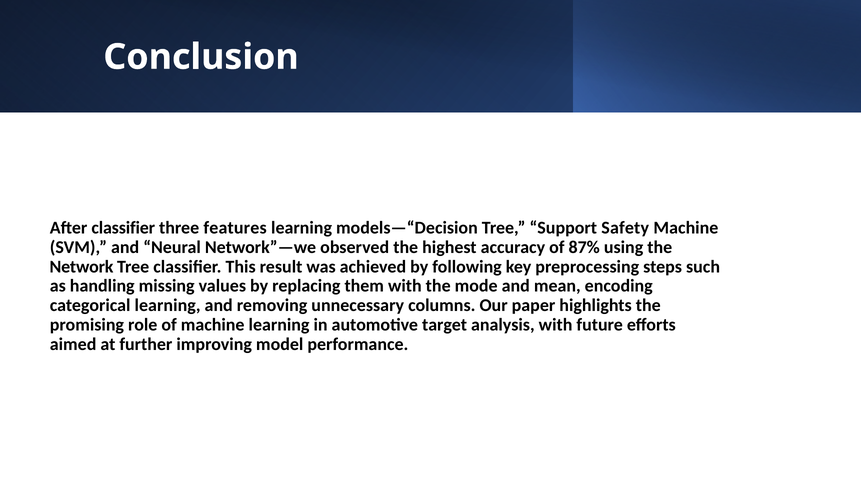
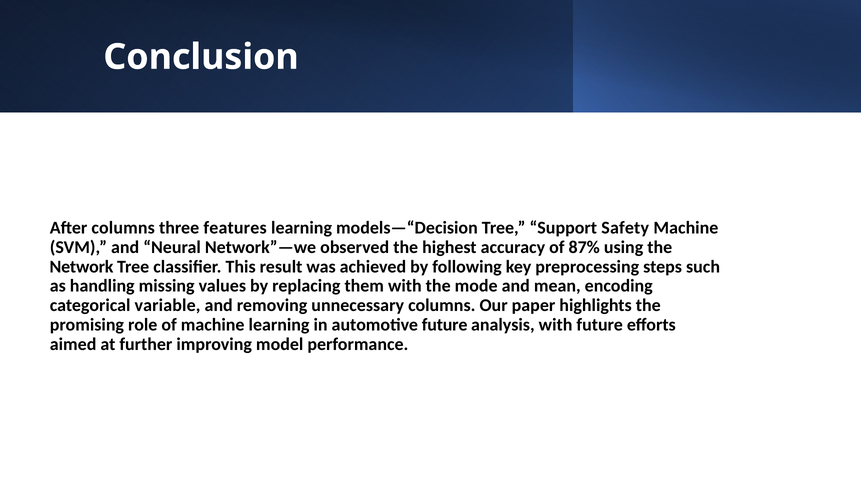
After classifier: classifier -> columns
categorical learning: learning -> variable
automotive target: target -> future
